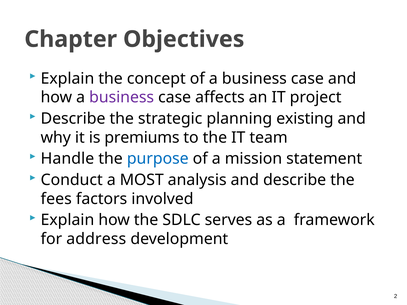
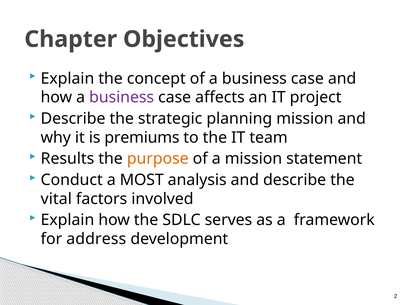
planning existing: existing -> mission
Handle: Handle -> Results
purpose colour: blue -> orange
fees: fees -> vital
